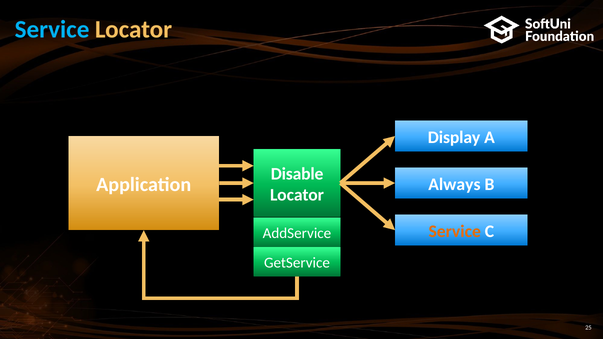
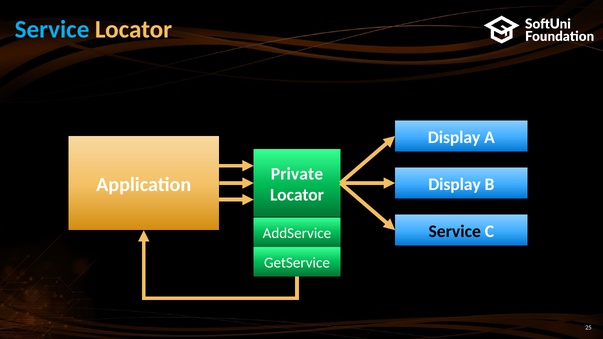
Disable: Disable -> Private
Always at (454, 184): Always -> Display
Service at (455, 232) colour: orange -> black
